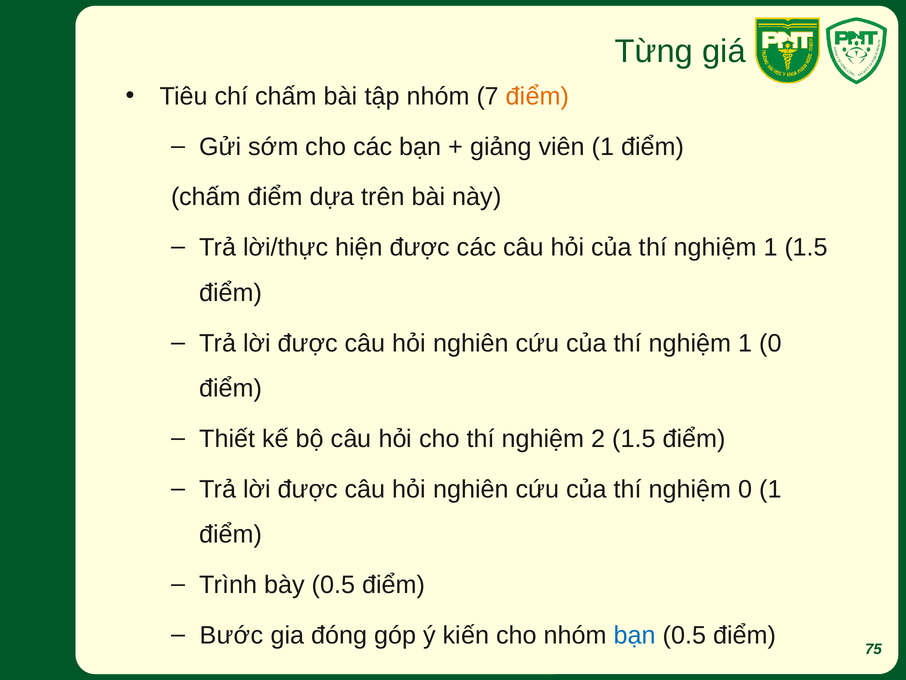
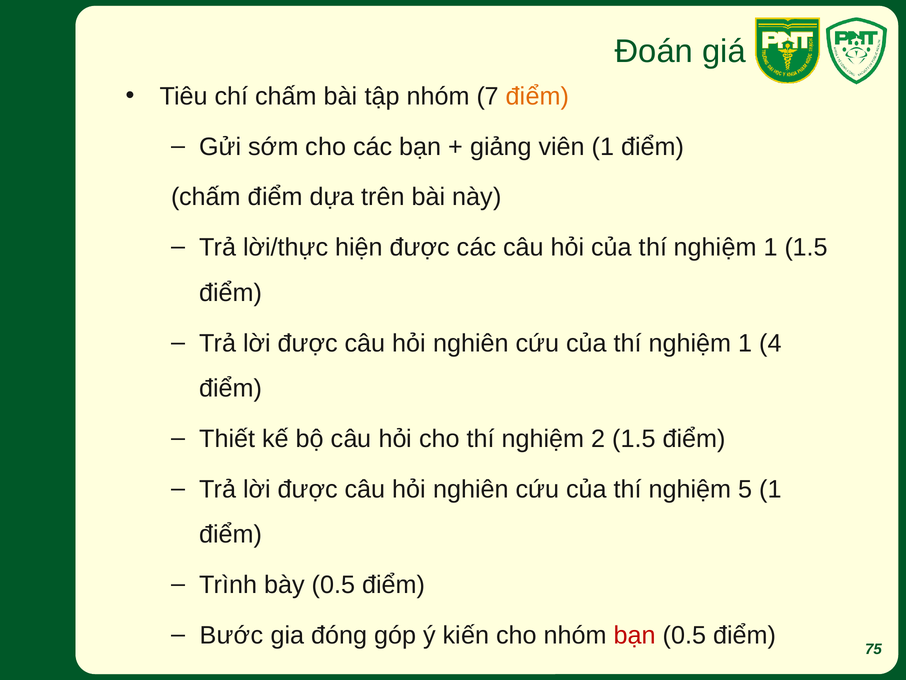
Từng: Từng -> Đoán
1 0: 0 -> 4
nghiệm 0: 0 -> 5
bạn at (635, 635) colour: blue -> red
